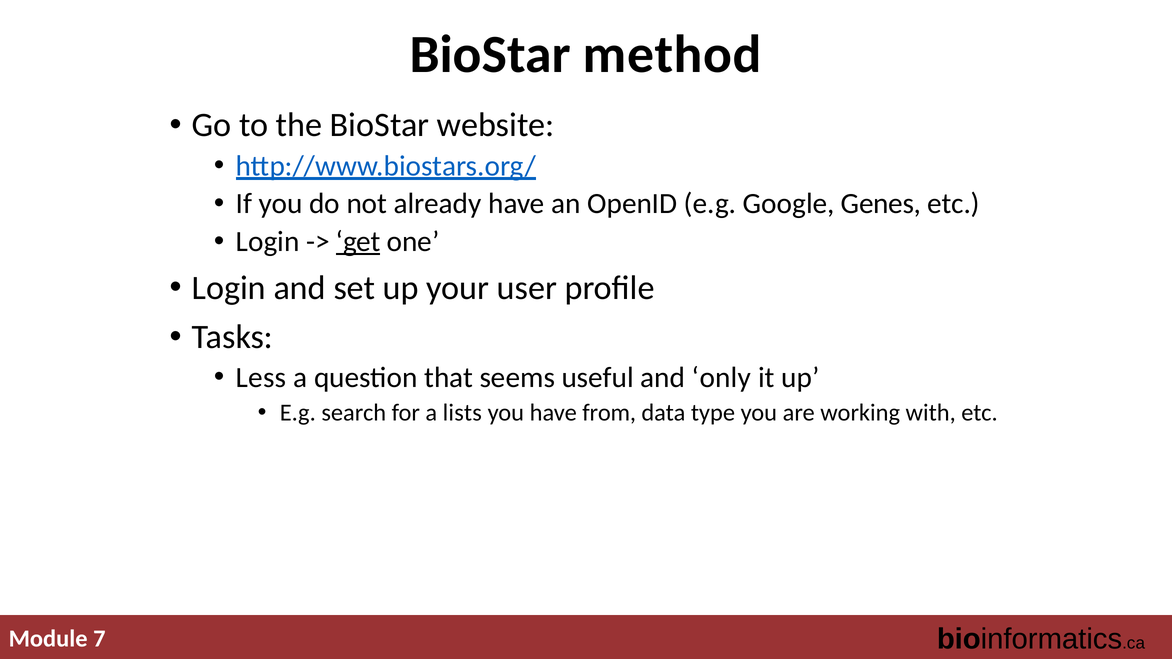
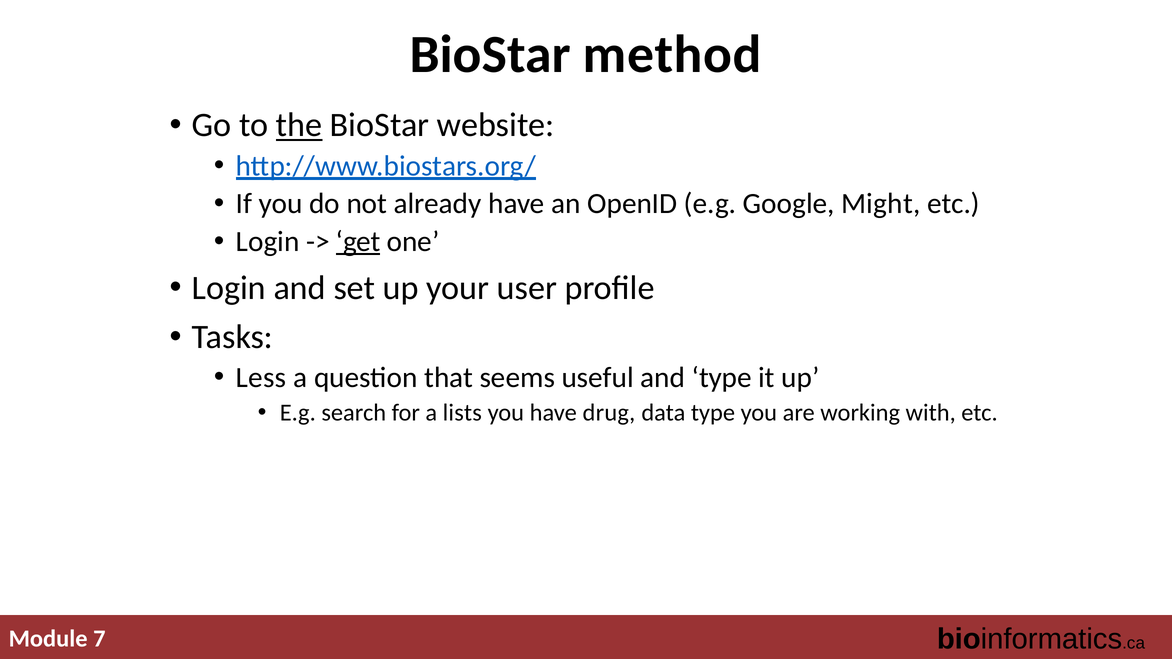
the underline: none -> present
Genes: Genes -> Might
and only: only -> type
from: from -> drug
